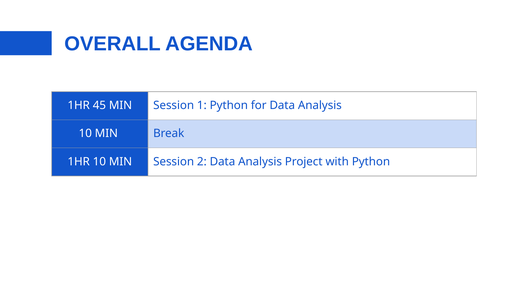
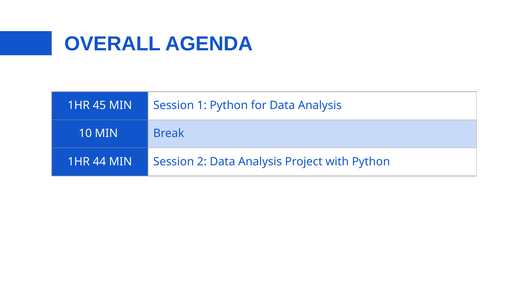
1HR 10: 10 -> 44
